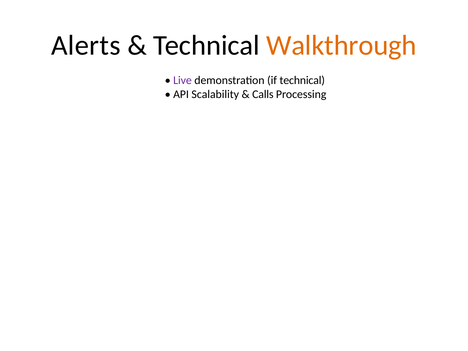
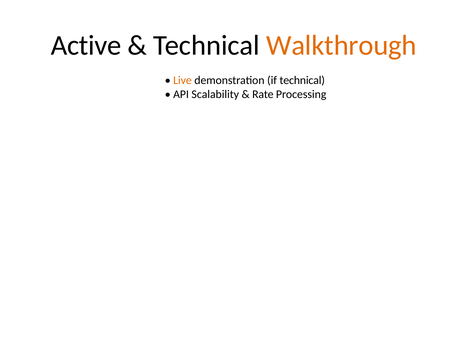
Alerts: Alerts -> Active
Live colour: purple -> orange
Calls: Calls -> Rate
